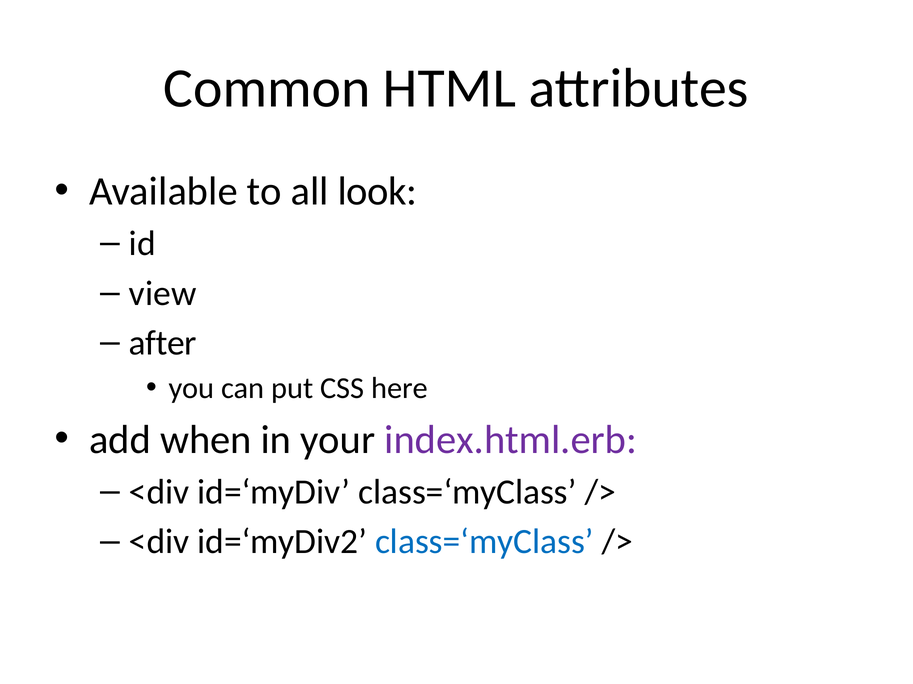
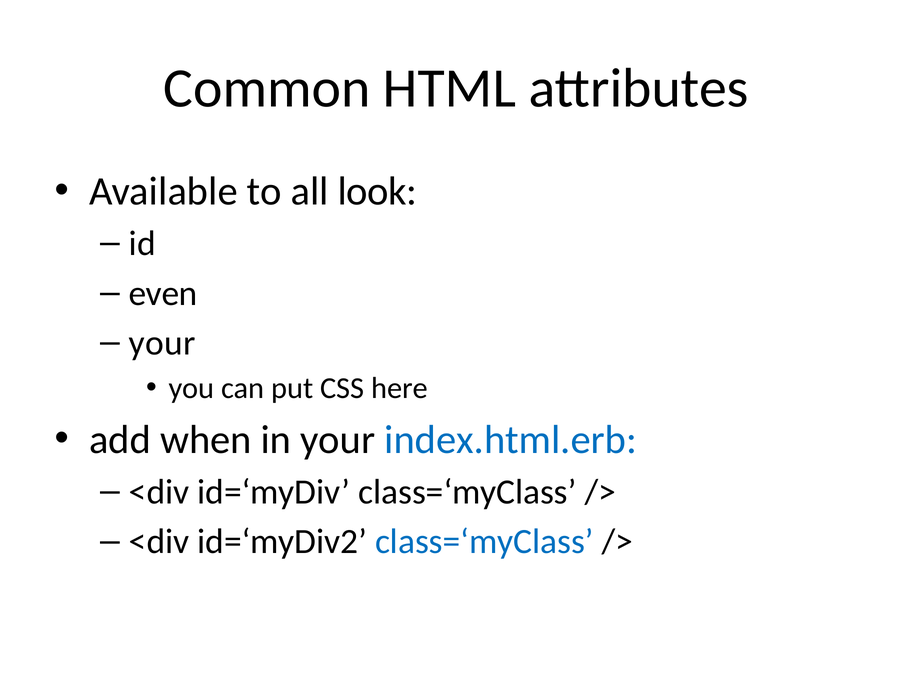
view: view -> even
after at (163, 343): after -> your
index.html.erb colour: purple -> blue
